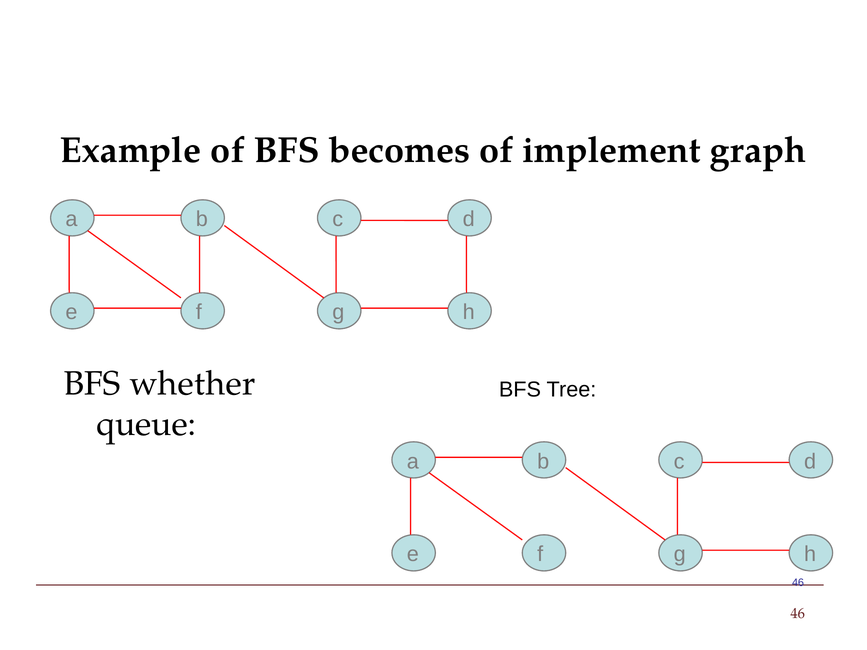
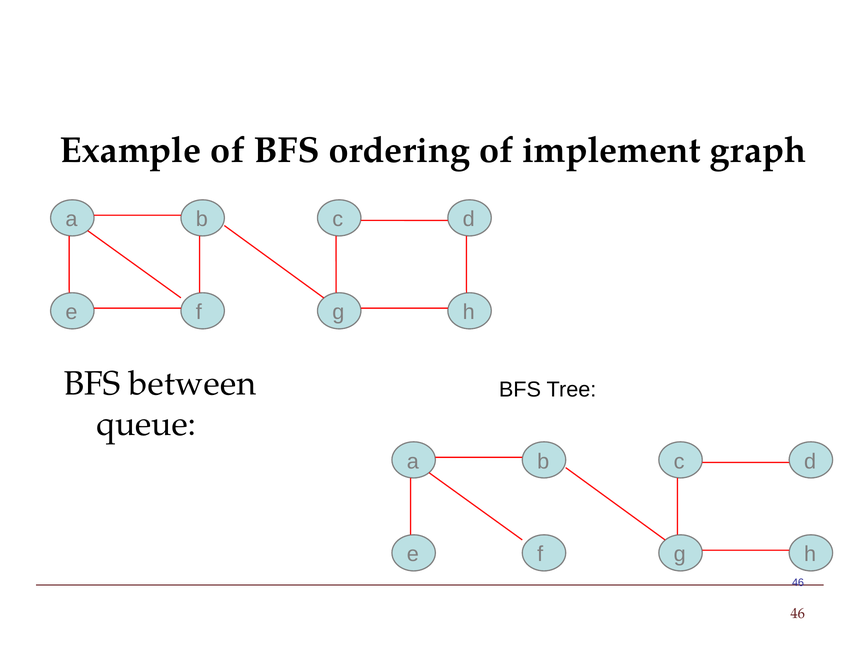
becomes: becomes -> ordering
whether: whether -> between
